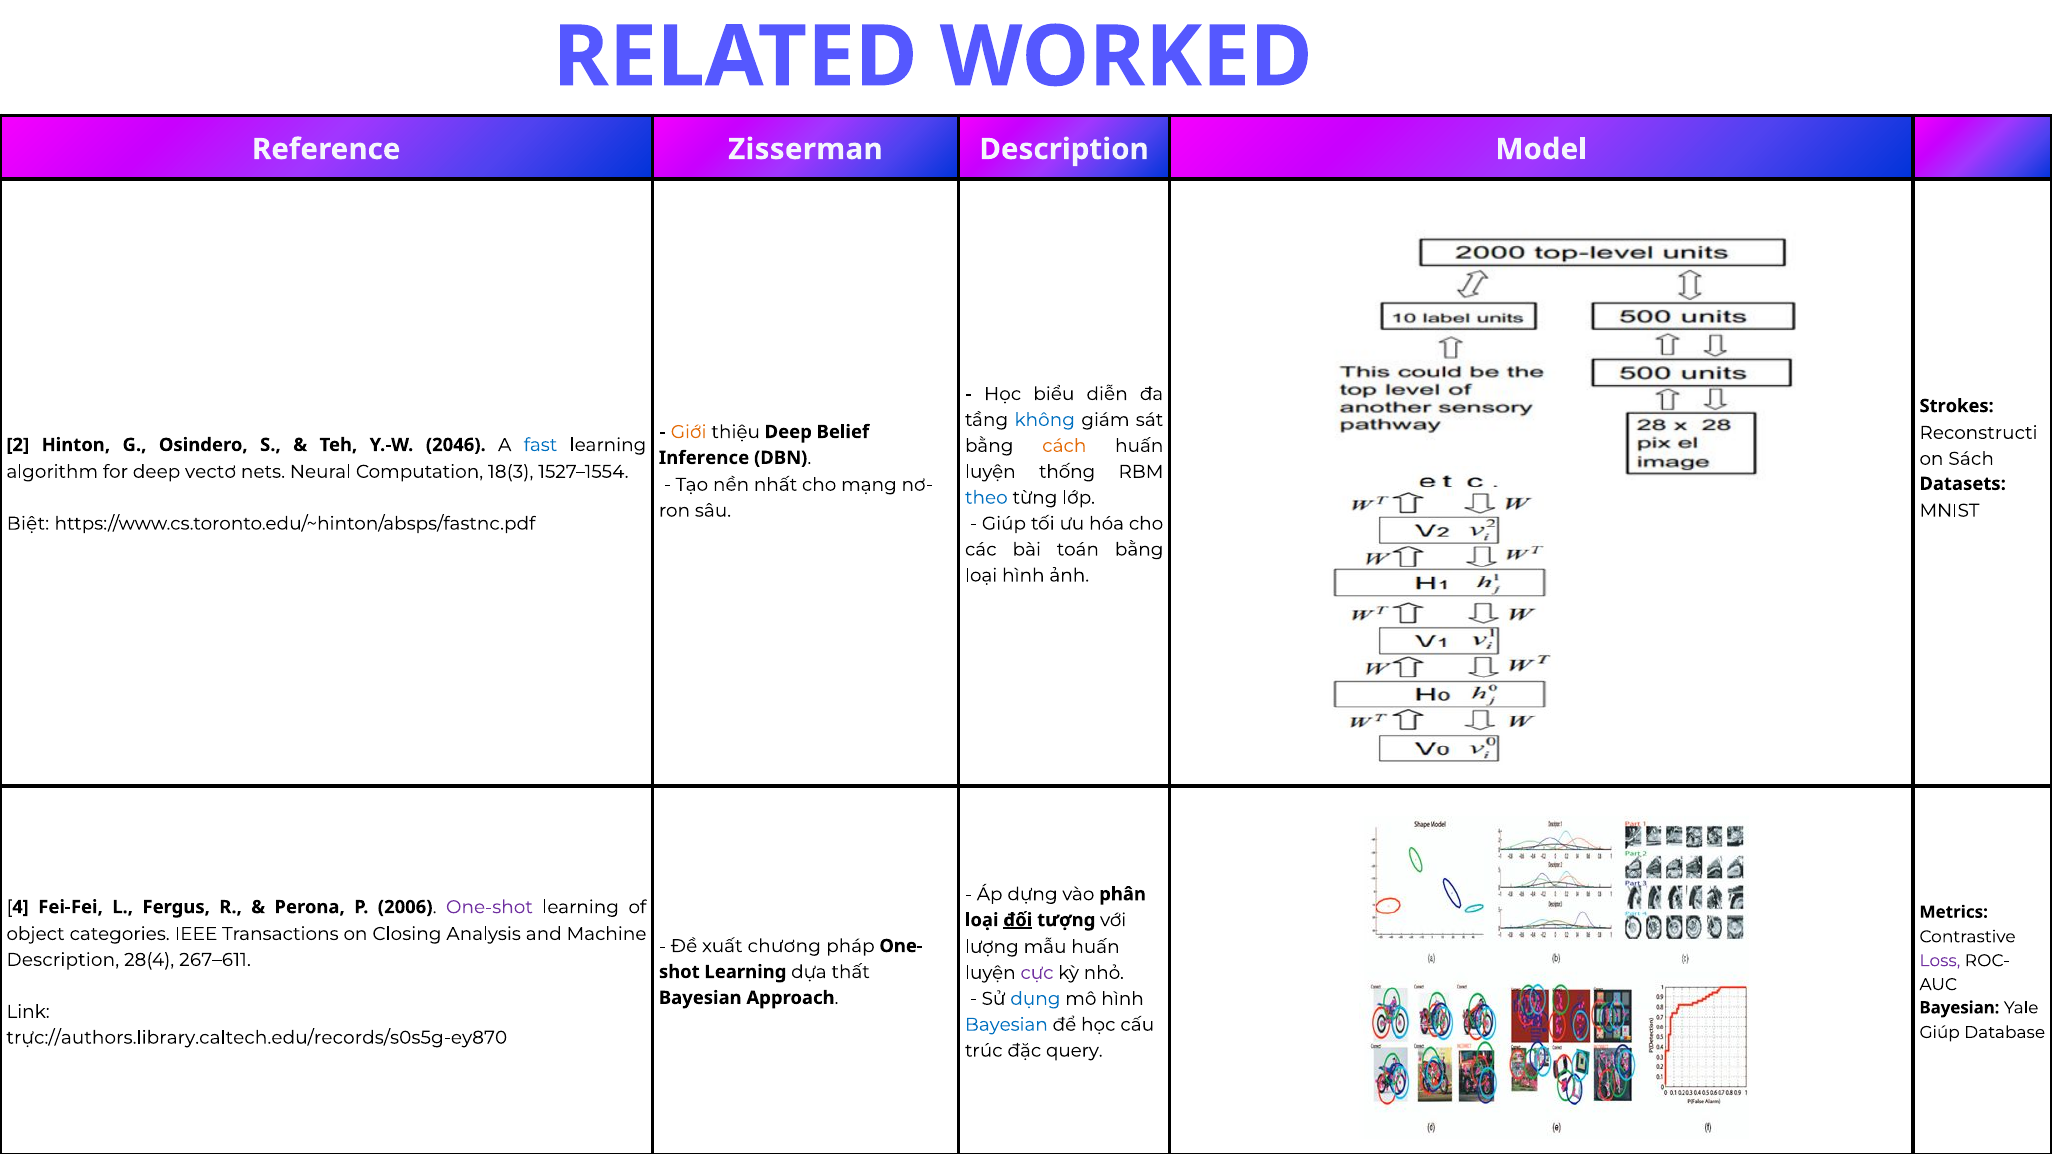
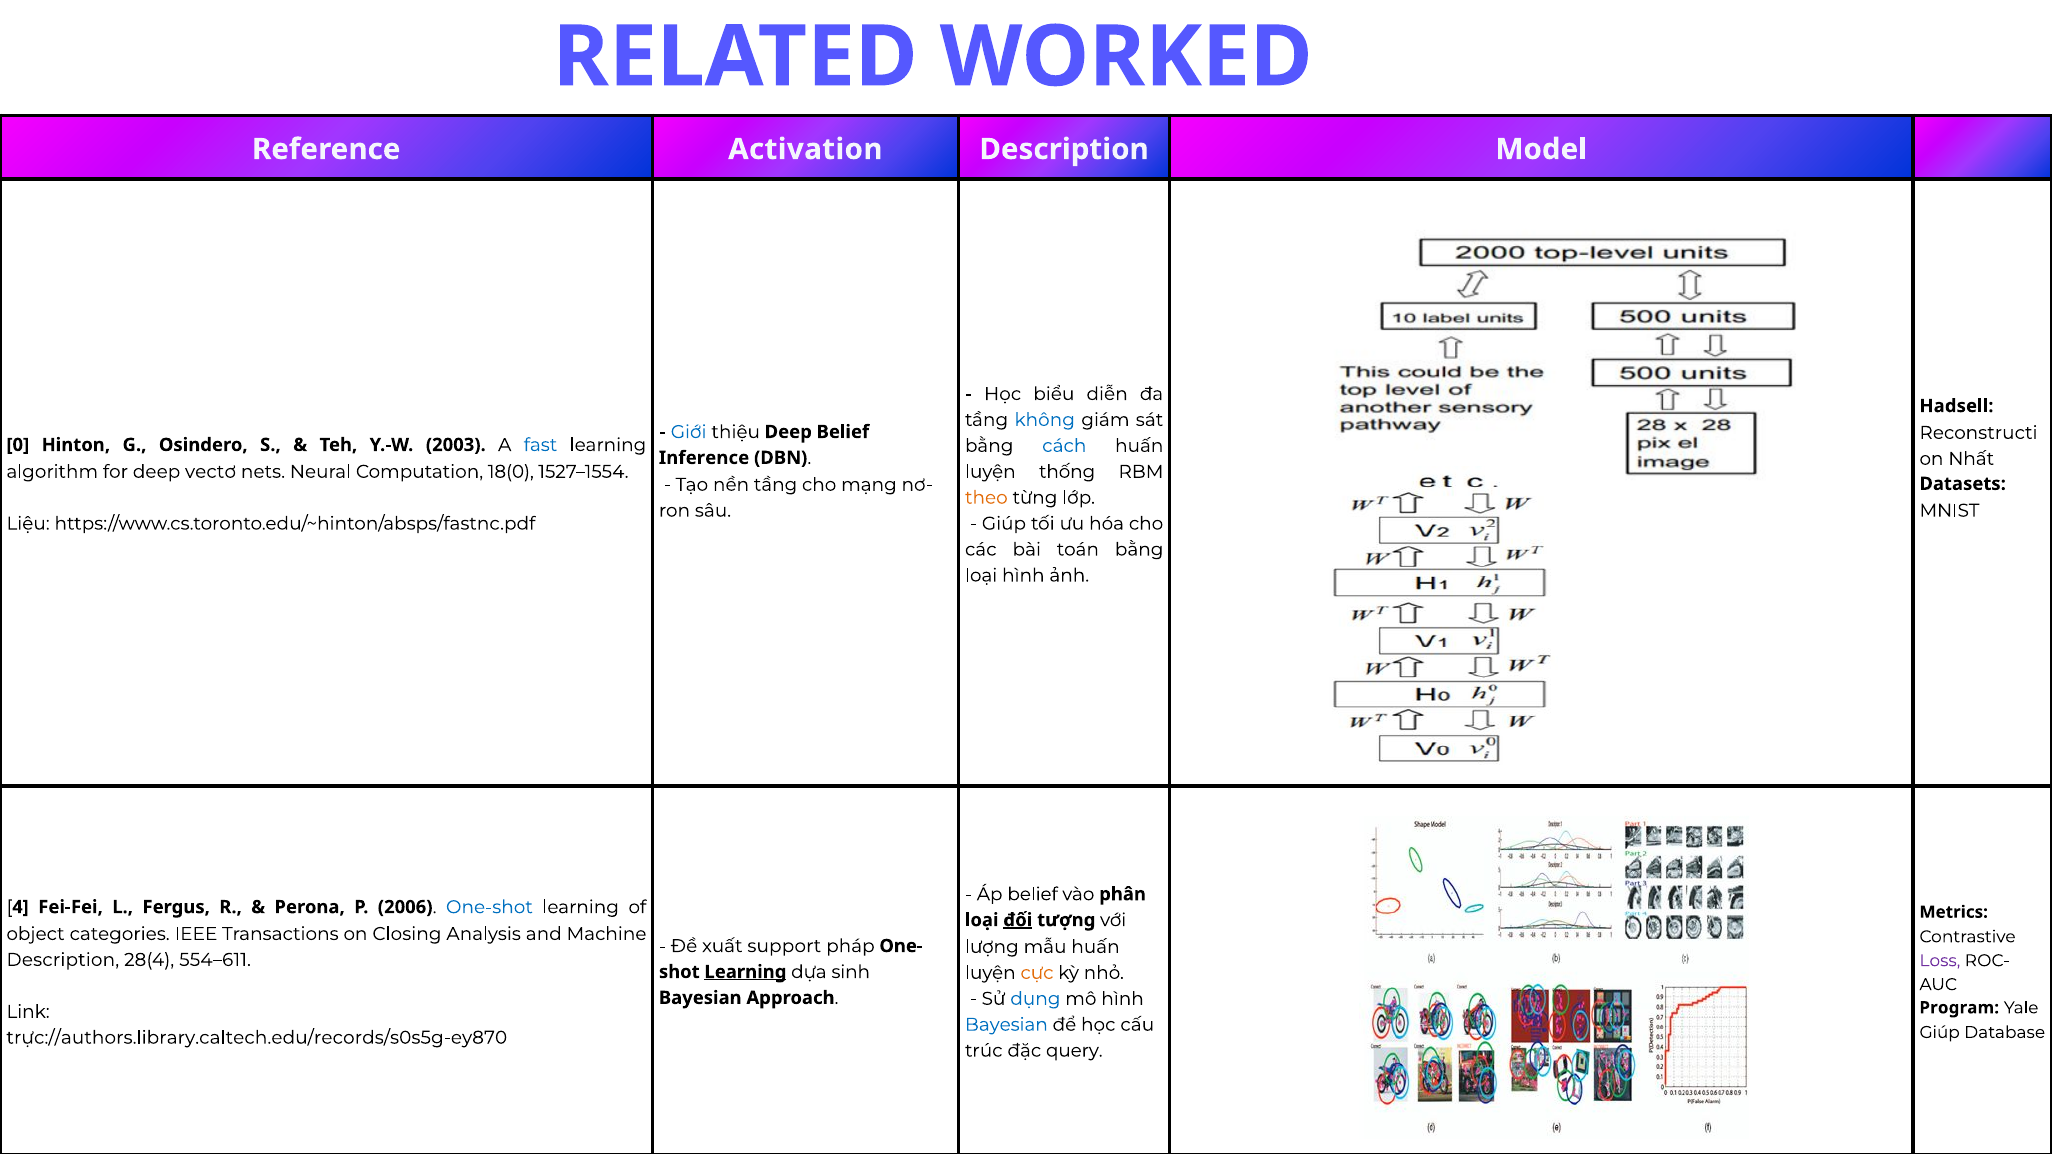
Zisserman: Zisserman -> Activation
Strokes: Strokes -> Hadsell
Giới colour: orange -> blue
cách colour: orange -> blue
2: 2 -> 0
2046: 2046 -> 2003
Sách: Sách -> Nhất
18(3: 18(3 -> 18(0
nền nhất: nhất -> tầng
theo colour: blue -> orange
Biệt: Biệt -> Liệu
Áp dựng: dựng -> belief
One-shot colour: purple -> blue
chương: chương -> support
267–611: 267–611 -> 554–611
cực colour: purple -> orange
Learning at (745, 972) underline: none -> present
thất: thất -> sinh
Bayesian at (1959, 1008): Bayesian -> Program
